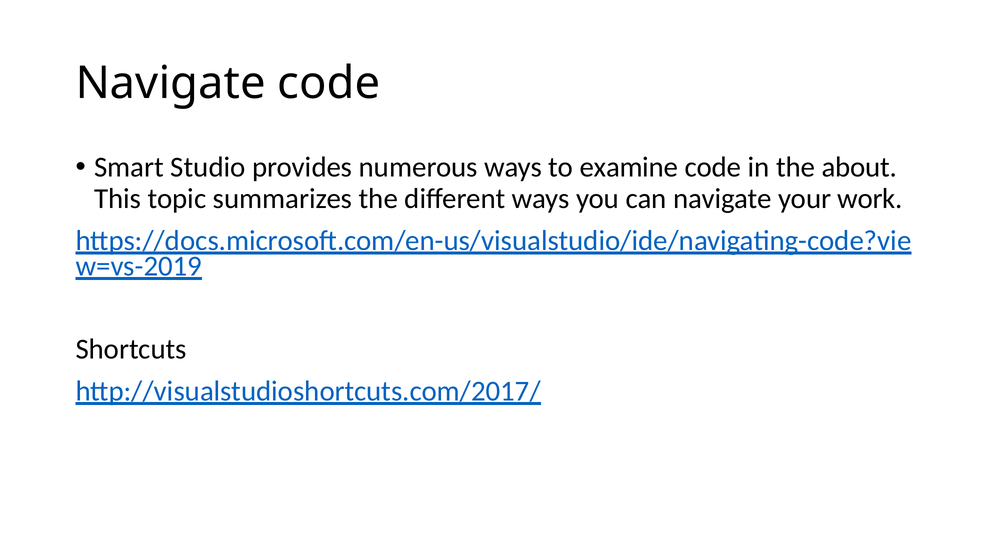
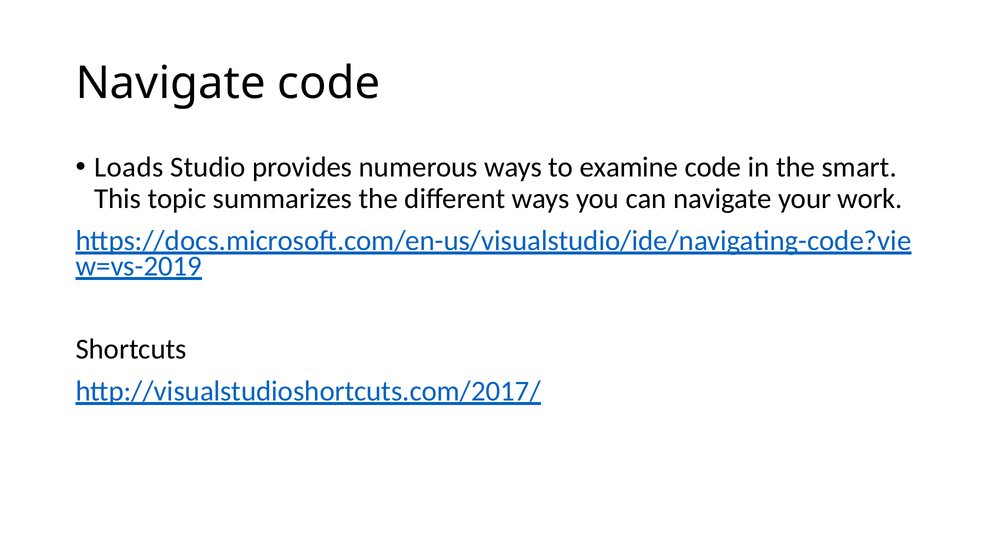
Smart: Smart -> Loads
about: about -> smart
